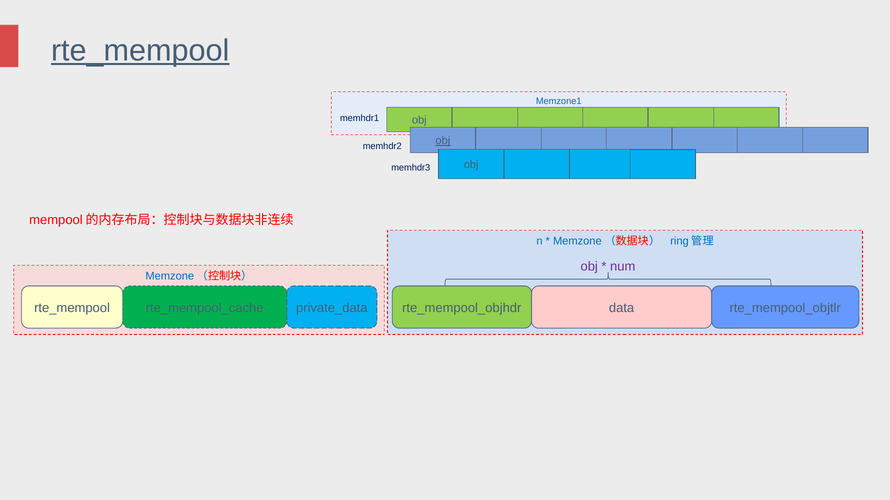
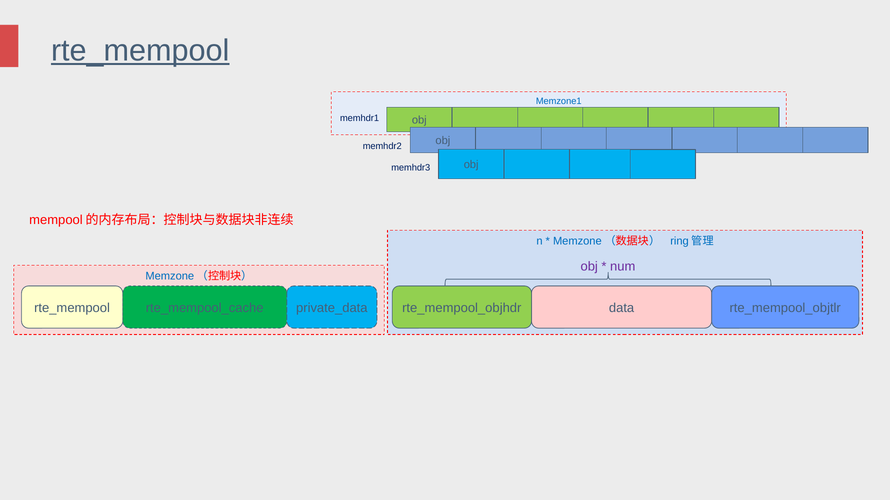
obj at (443, 141) underline: present -> none
